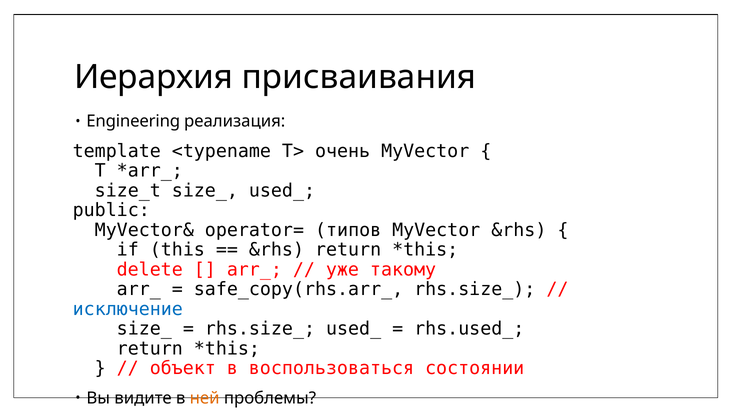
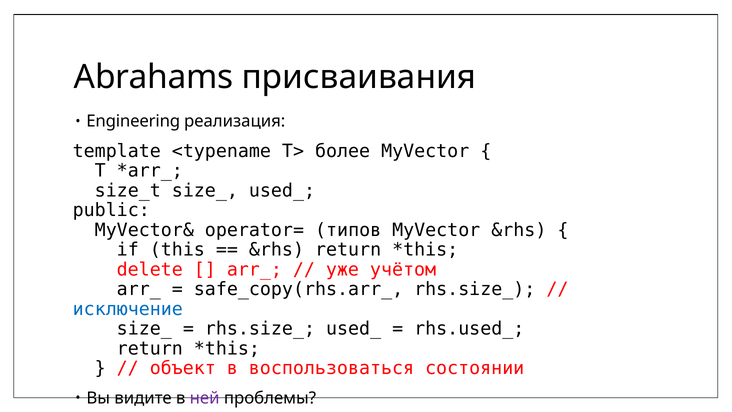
Иерархия: Иерархия -> Abrahams
очень: очень -> более
такому: такому -> учётом
ней colour: orange -> purple
